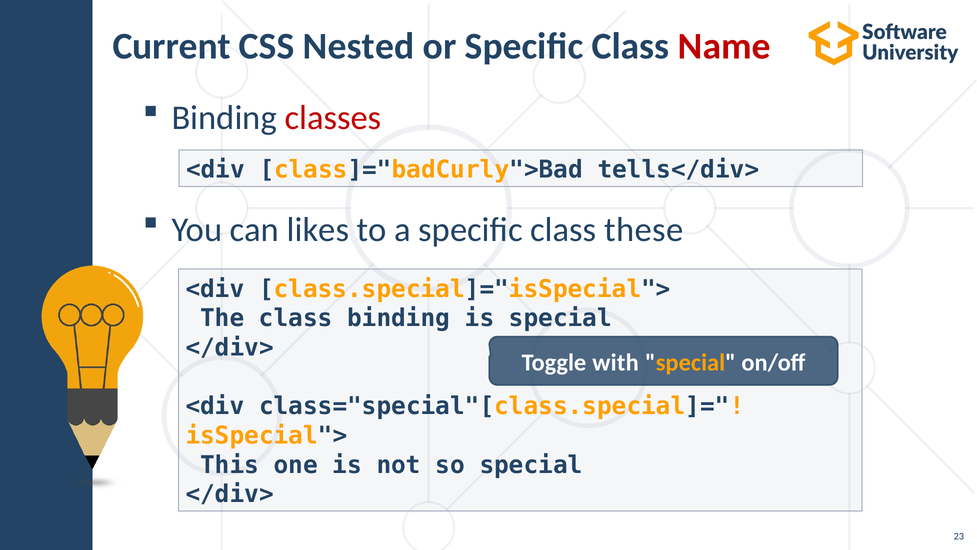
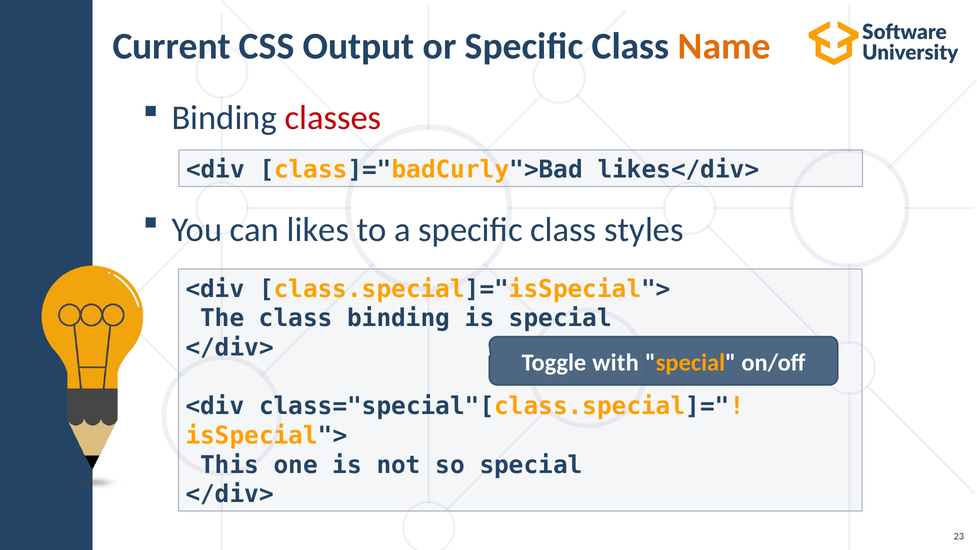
Nested: Nested -> Output
Name colour: red -> orange
tells</div>: tells</div> -> likes</div>
these: these -> styles
